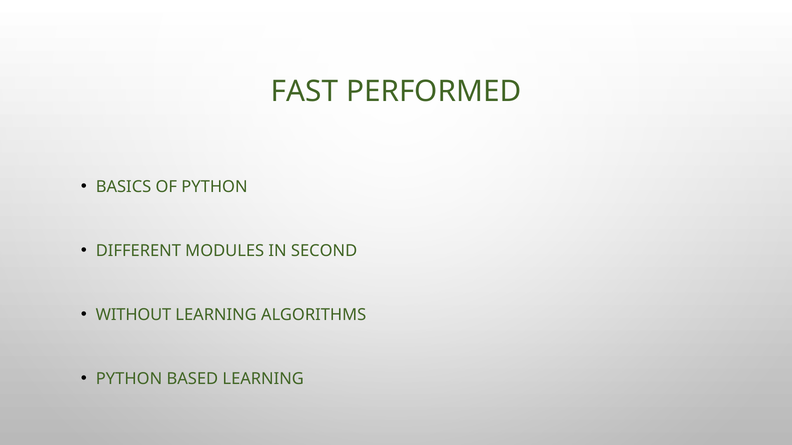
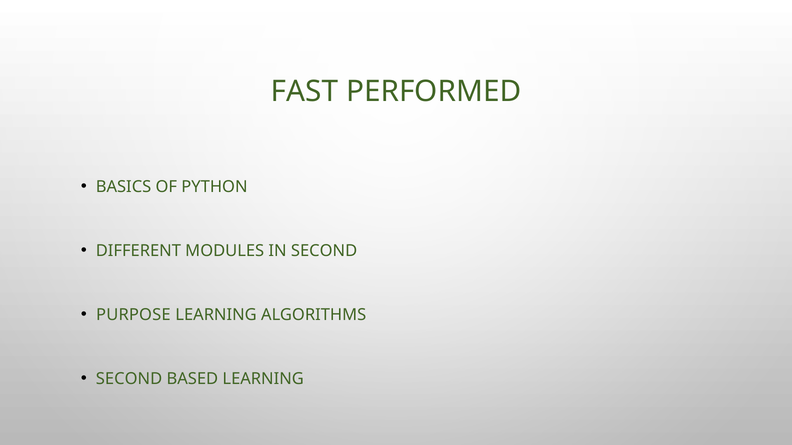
WITHOUT: WITHOUT -> PURPOSE
PYTHON at (129, 379): PYTHON -> SECOND
